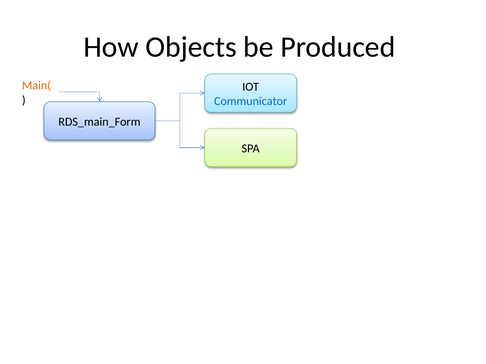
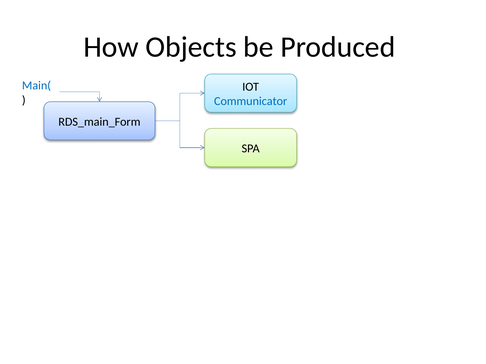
Main( colour: orange -> blue
